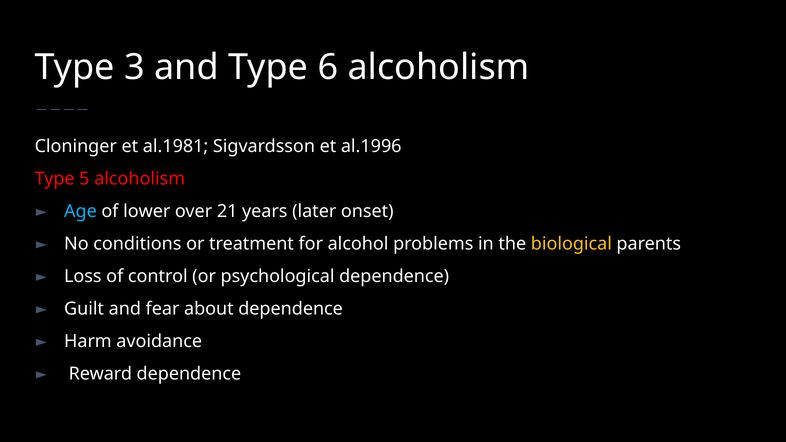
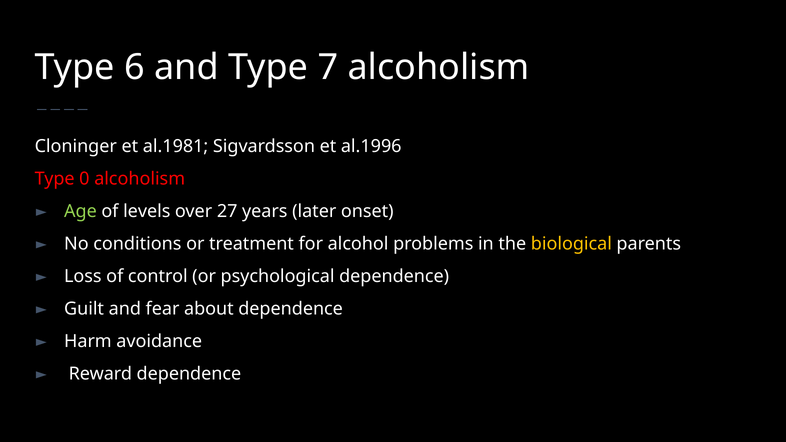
3: 3 -> 6
6: 6 -> 7
5: 5 -> 0
Age colour: light blue -> light green
lower: lower -> levels
21: 21 -> 27
